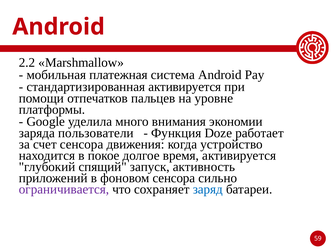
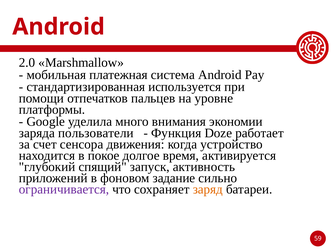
2.2: 2.2 -> 2.0
стандартизированная активируется: активируется -> используется
фоновом сенсора: сенсора -> задание
заряд colour: blue -> orange
